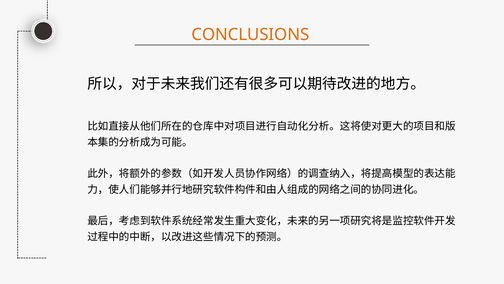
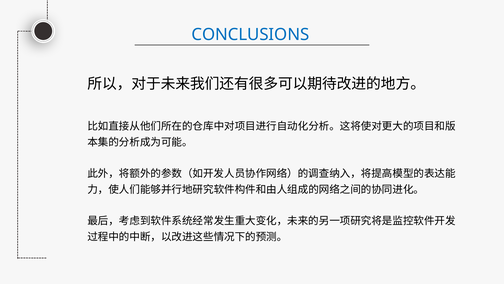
CONCLUSIONS colour: orange -> blue
